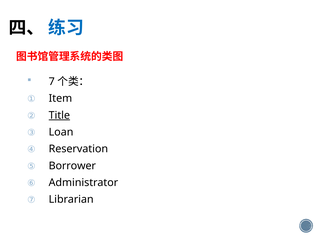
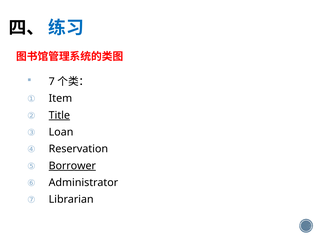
Borrower underline: none -> present
